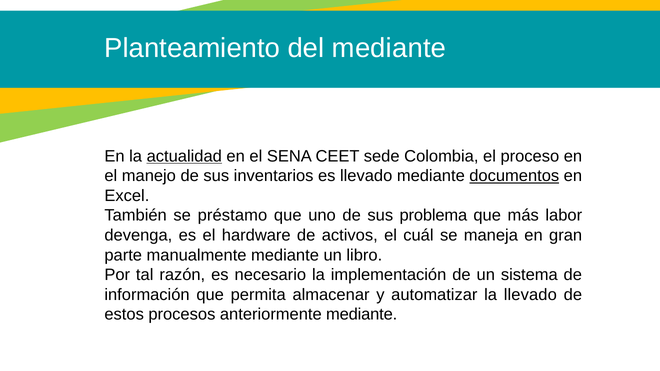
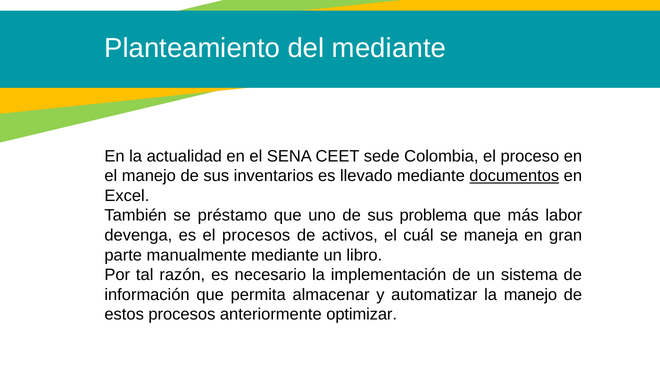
actualidad underline: present -> none
el hardware: hardware -> procesos
la llevado: llevado -> manejo
anteriormente mediante: mediante -> optimizar
